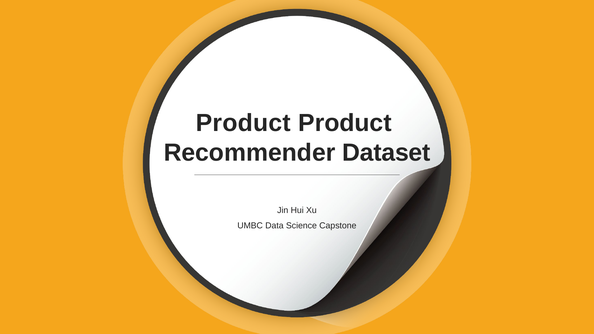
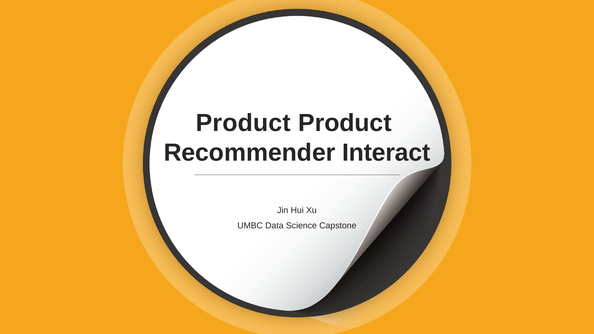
Dataset: Dataset -> Interact
